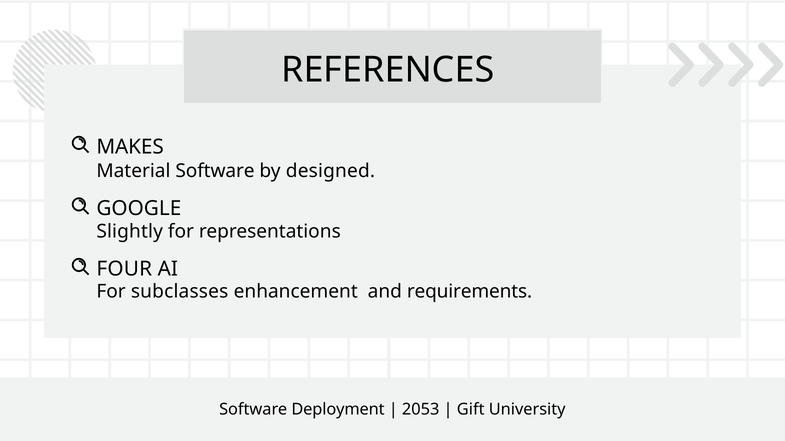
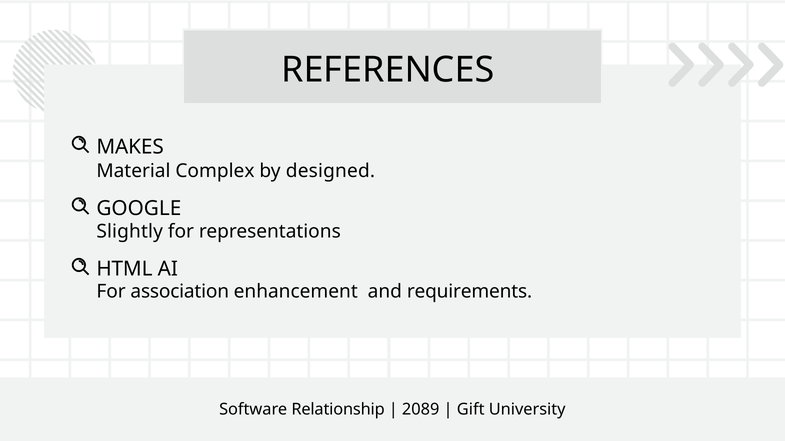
Material Software: Software -> Complex
FOUR: FOUR -> HTML
subclasses: subclasses -> association
Deployment: Deployment -> Relationship
2053: 2053 -> 2089
